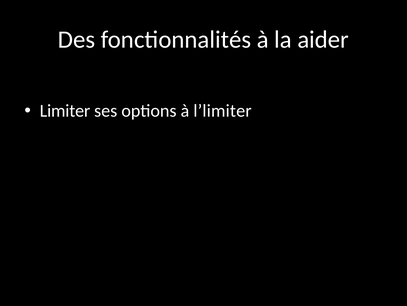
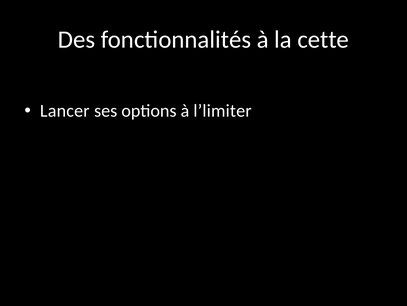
aider: aider -> cette
Limiter: Limiter -> Lancer
